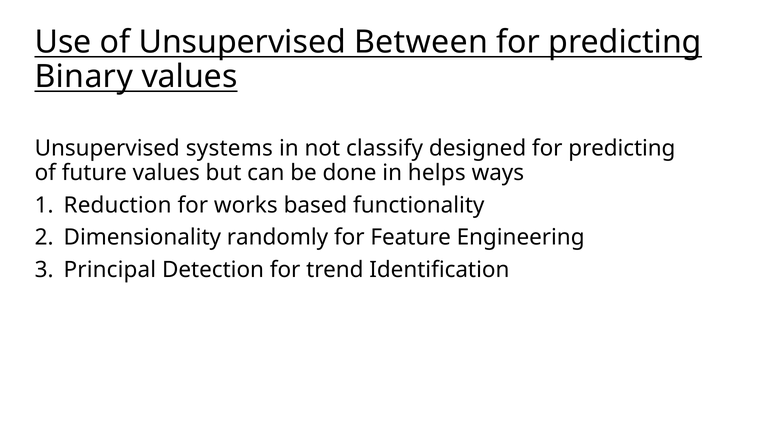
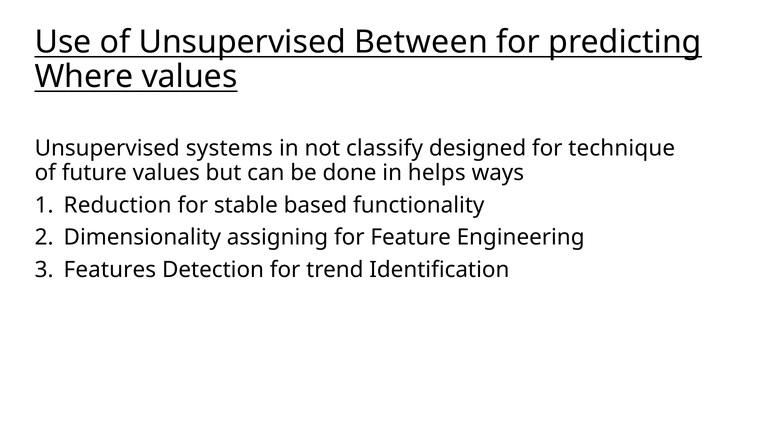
Binary: Binary -> Where
designed for predicting: predicting -> technique
works: works -> stable
randomly: randomly -> assigning
Principal: Principal -> Features
